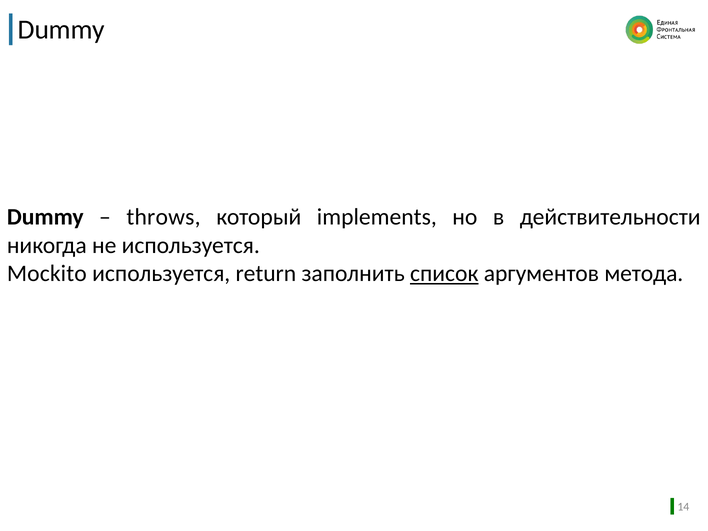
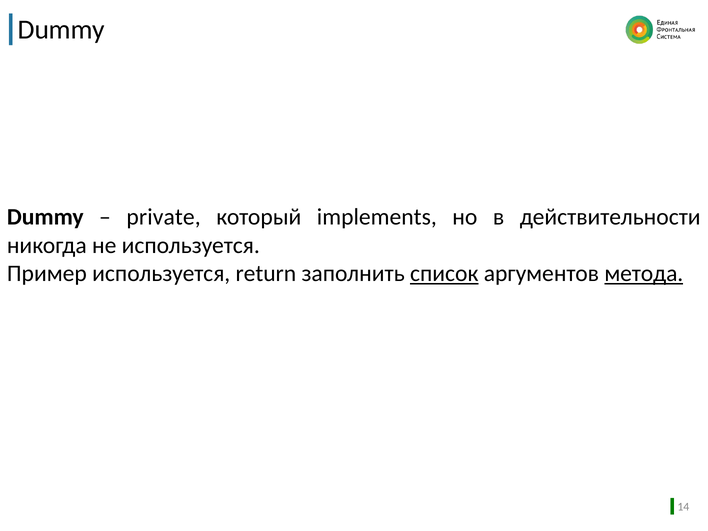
throws: throws -> private
Mockito: Mockito -> Пример
метода underline: none -> present
